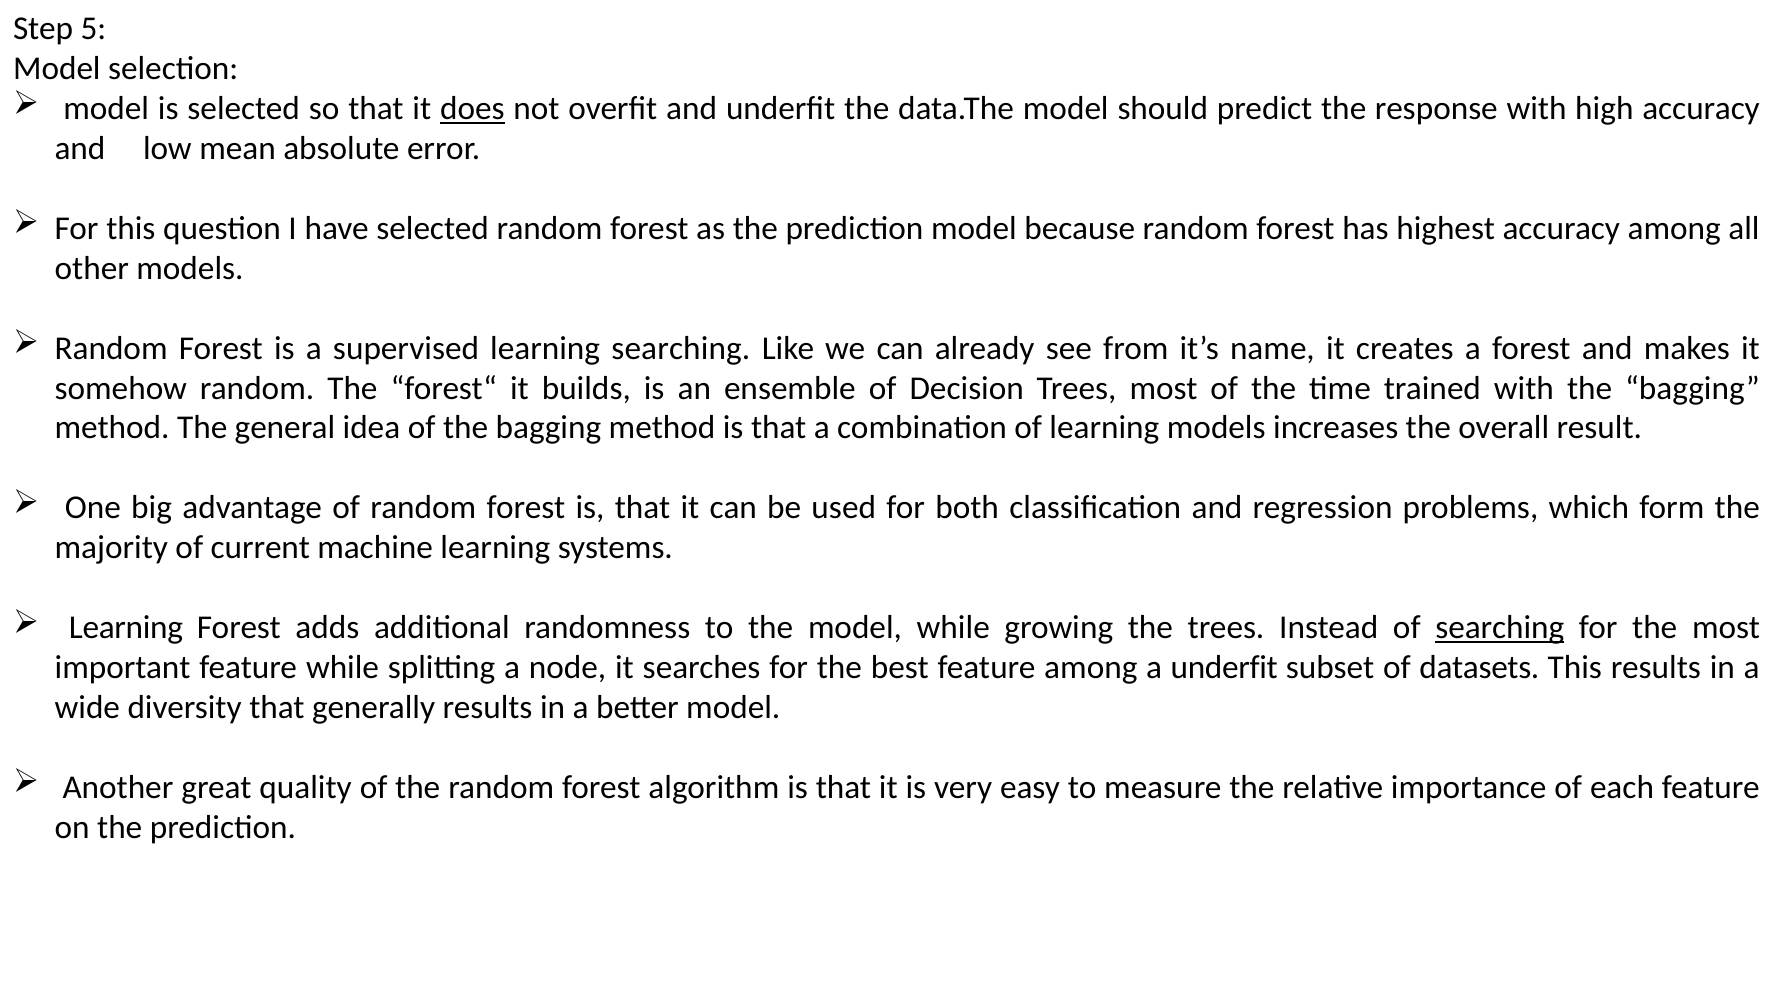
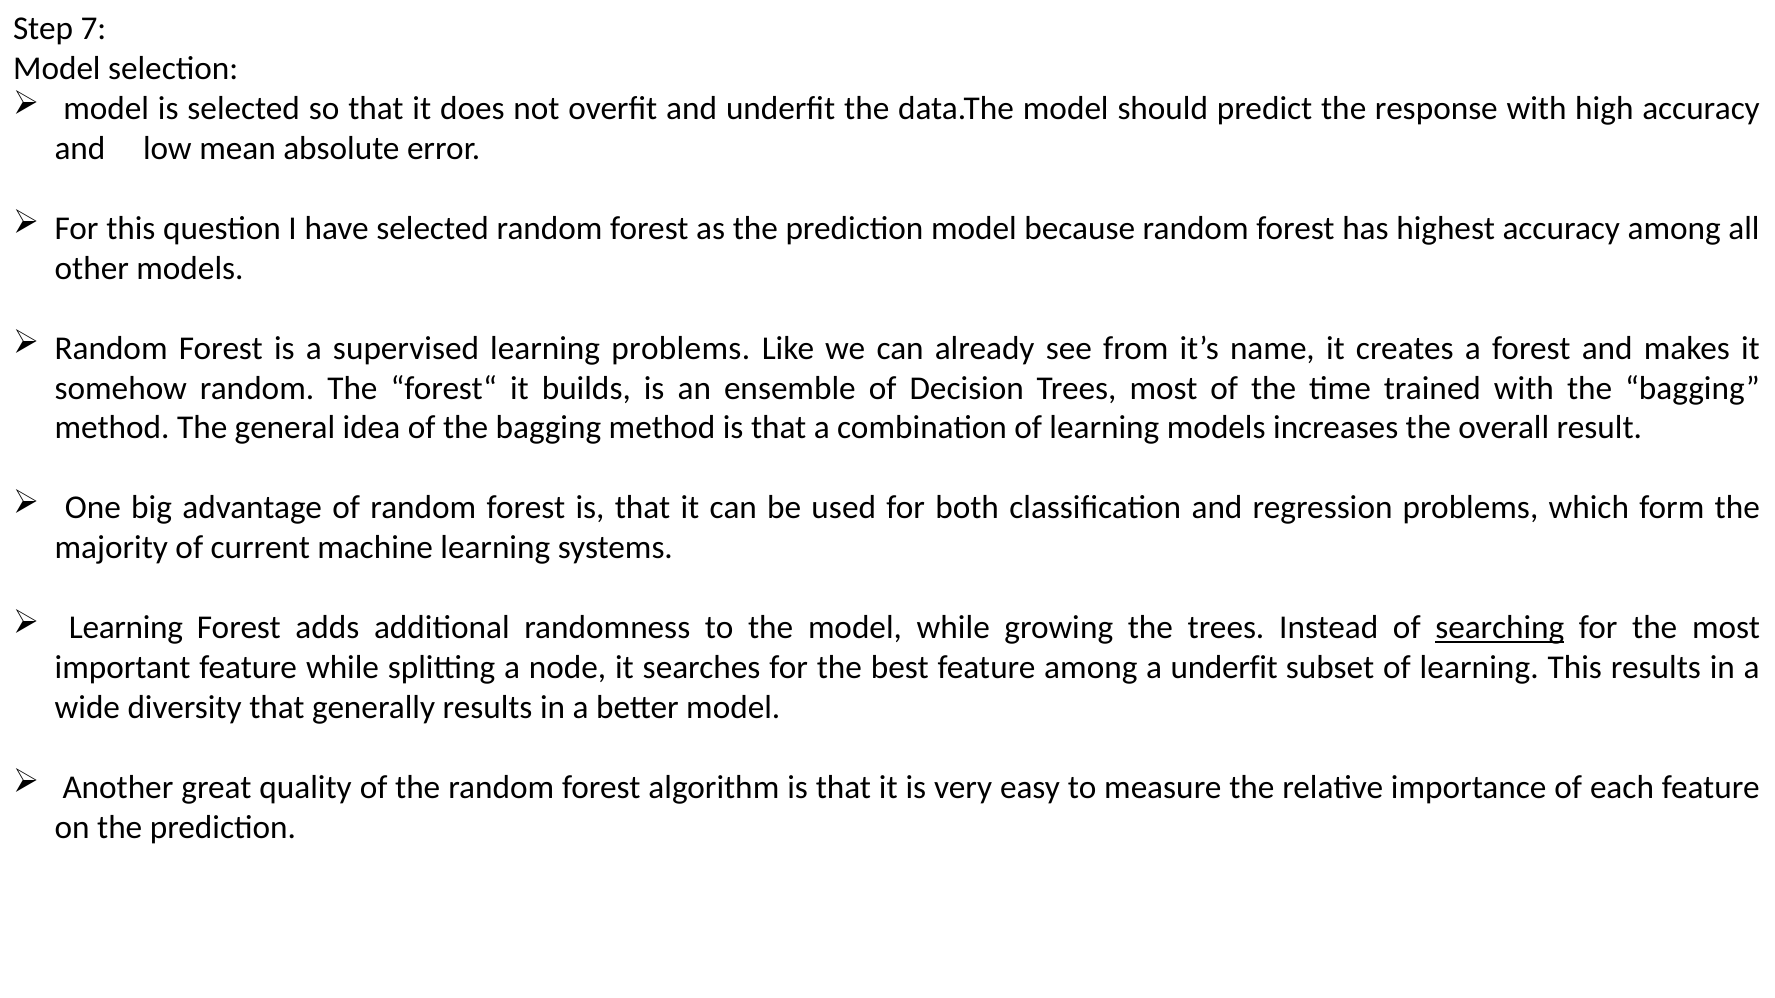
5: 5 -> 7
does underline: present -> none
learning searching: searching -> problems
subset of datasets: datasets -> learning
